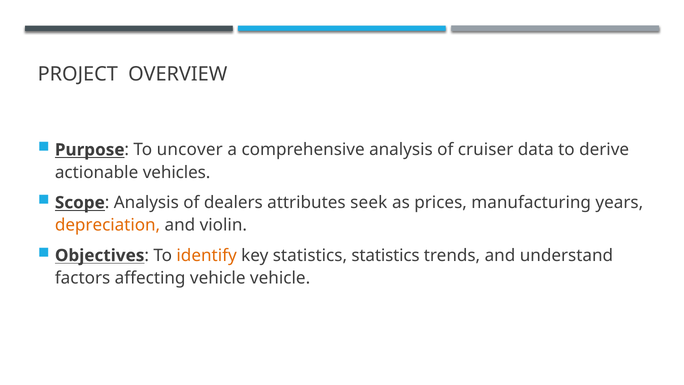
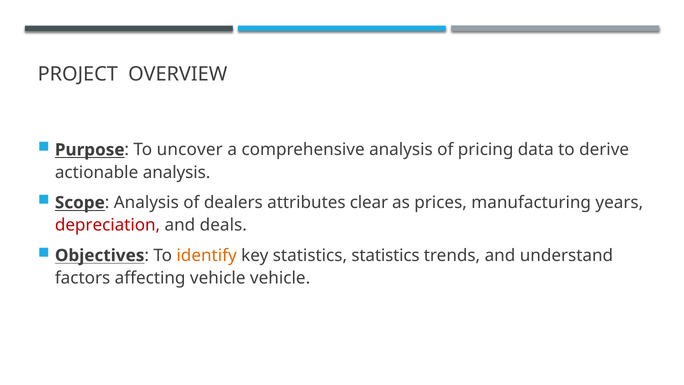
cruiser: cruiser -> pricing
actionable vehicles: vehicles -> analysis
seek: seek -> clear
depreciation colour: orange -> red
violin: violin -> deals
